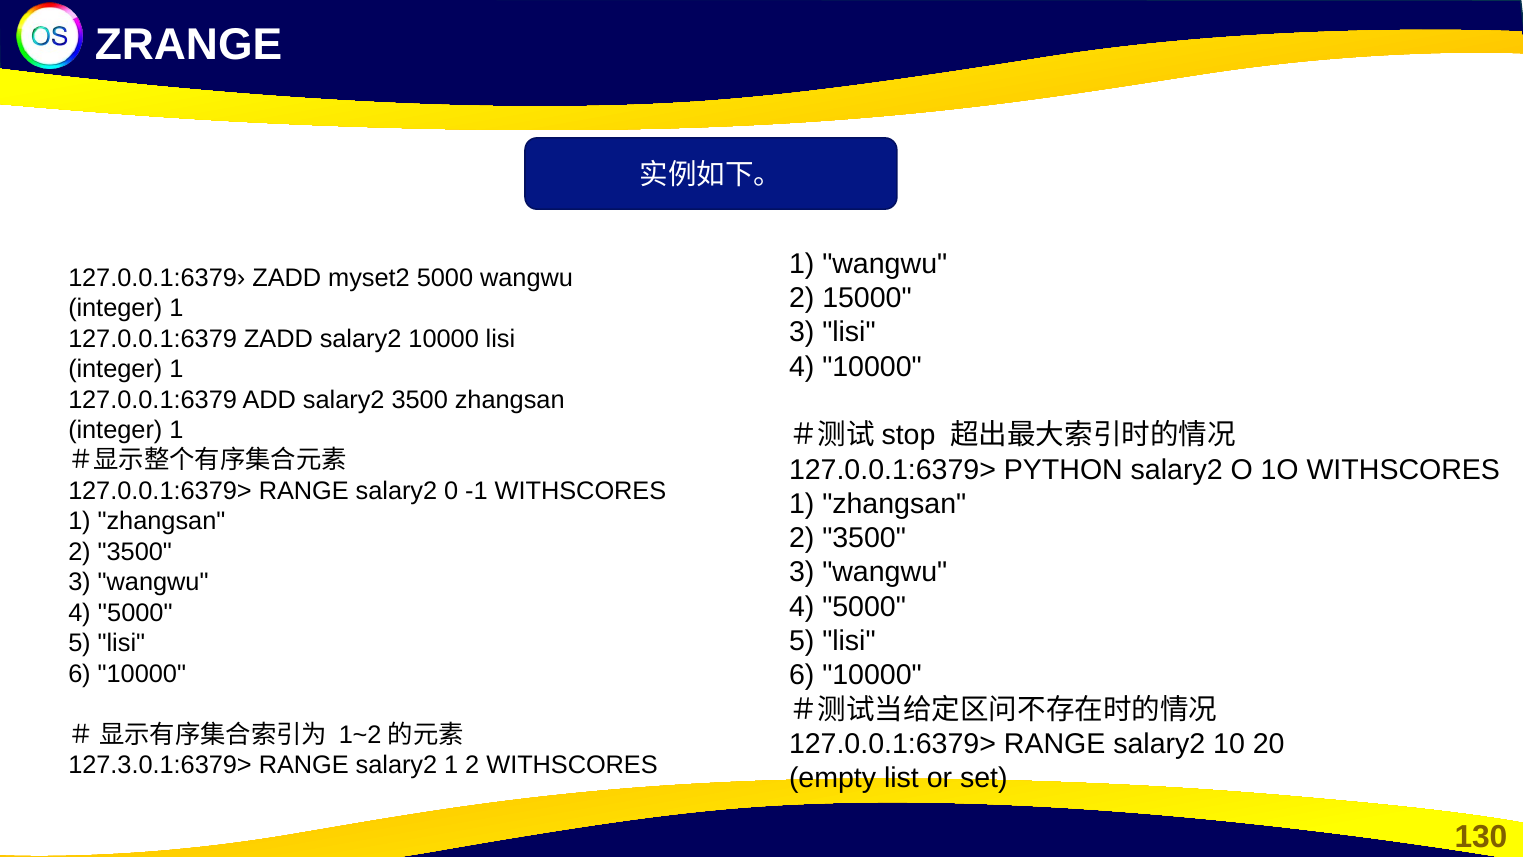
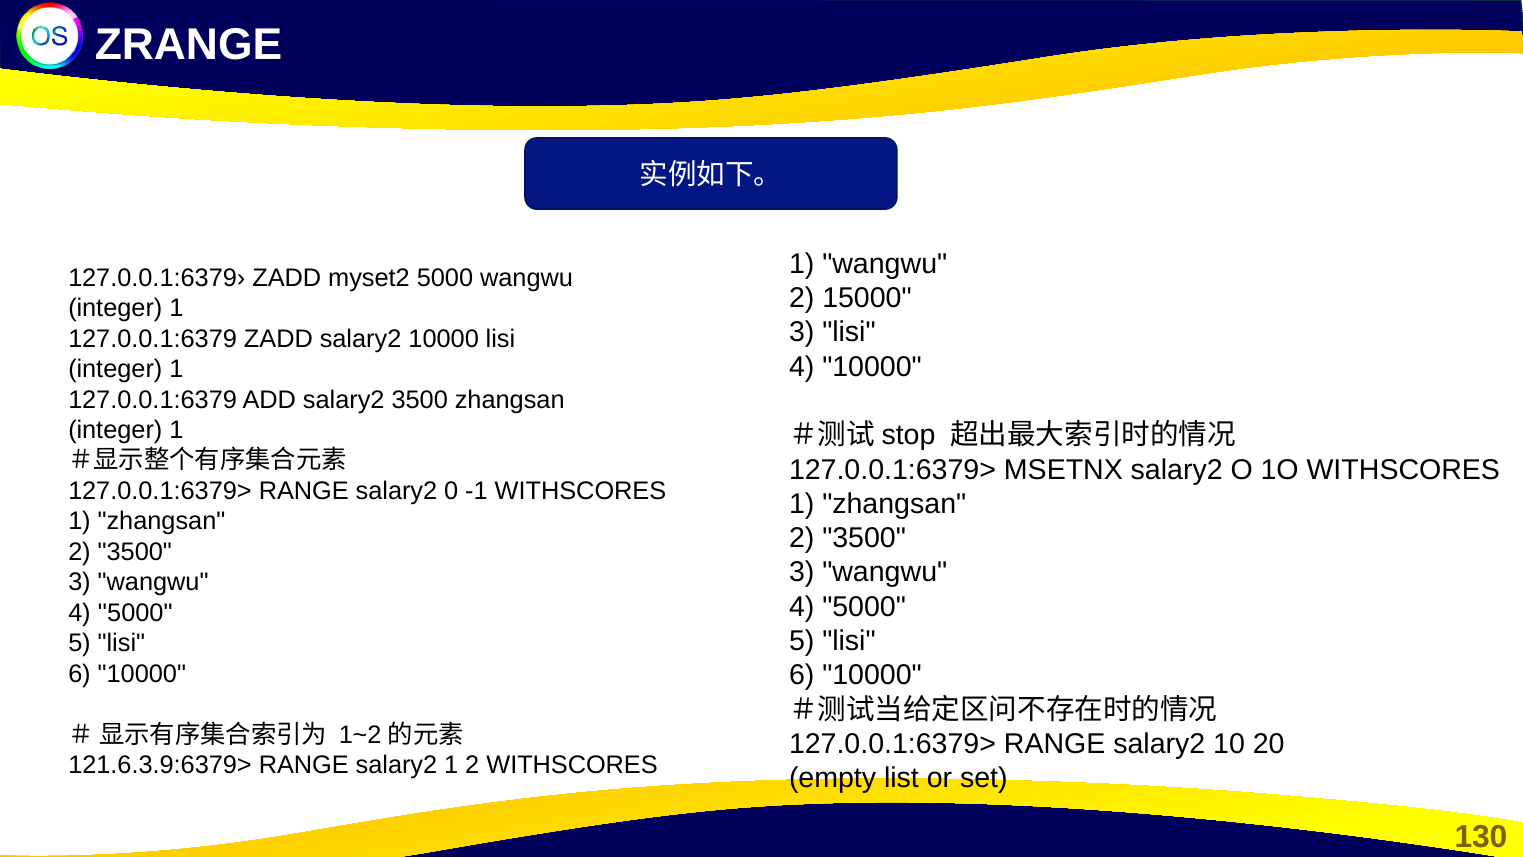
PYTHON: PYTHON -> MSETNX
127.3.0.1:6379>: 127.3.0.1:6379> -> 121.6.3.9:6379>
